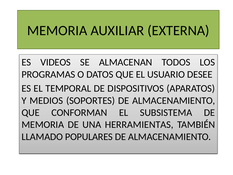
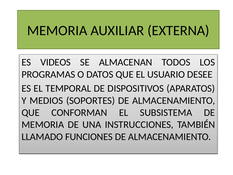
HERRAMIENTAS: HERRAMIENTAS -> INSTRUCCIONES
POPULARES: POPULARES -> FUNCIONES
